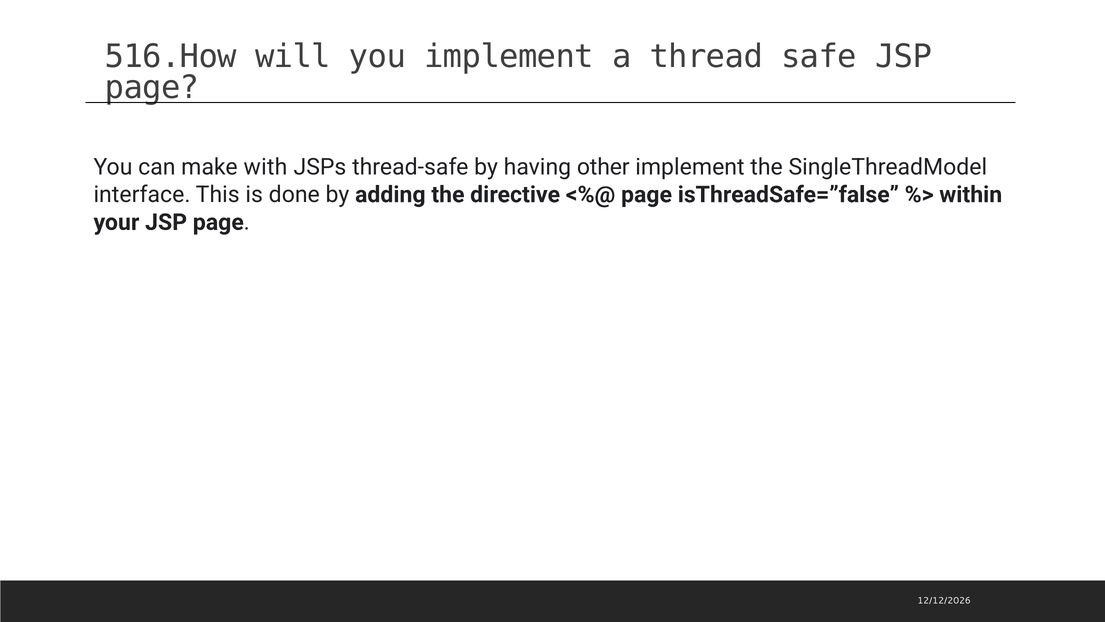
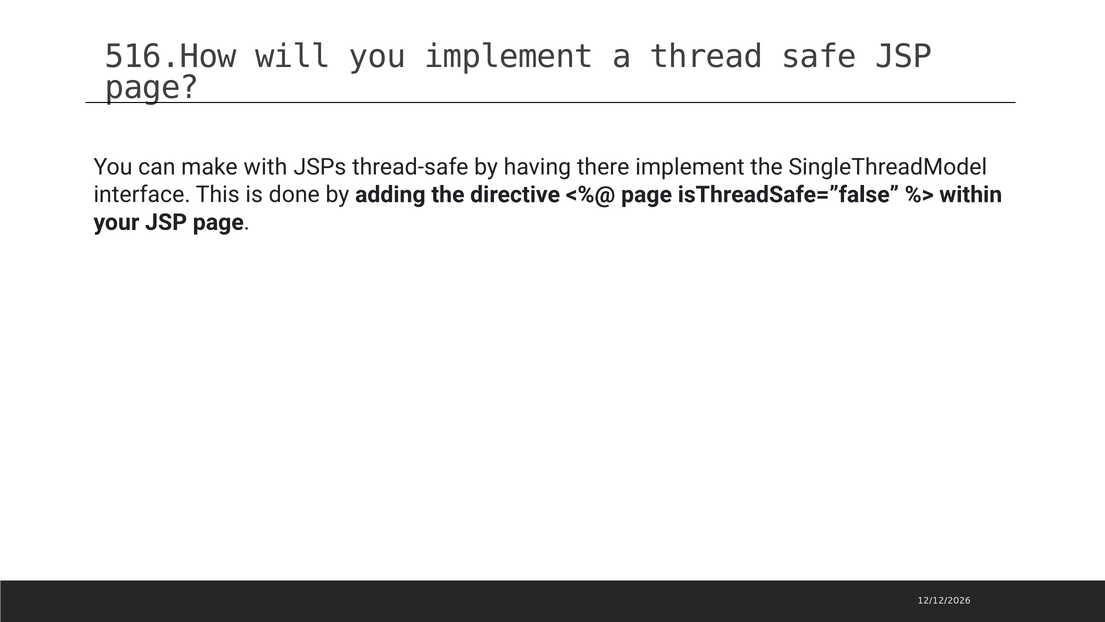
other: other -> there
